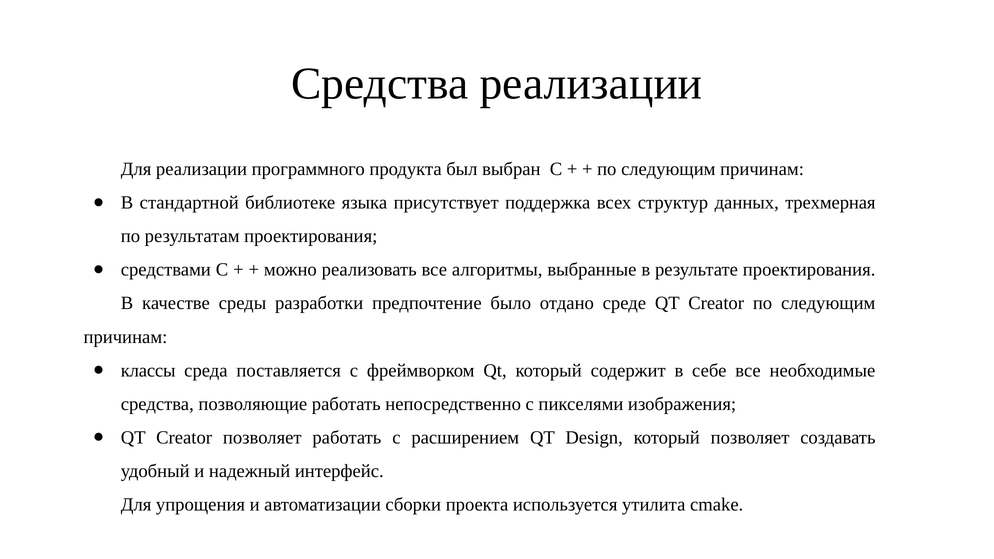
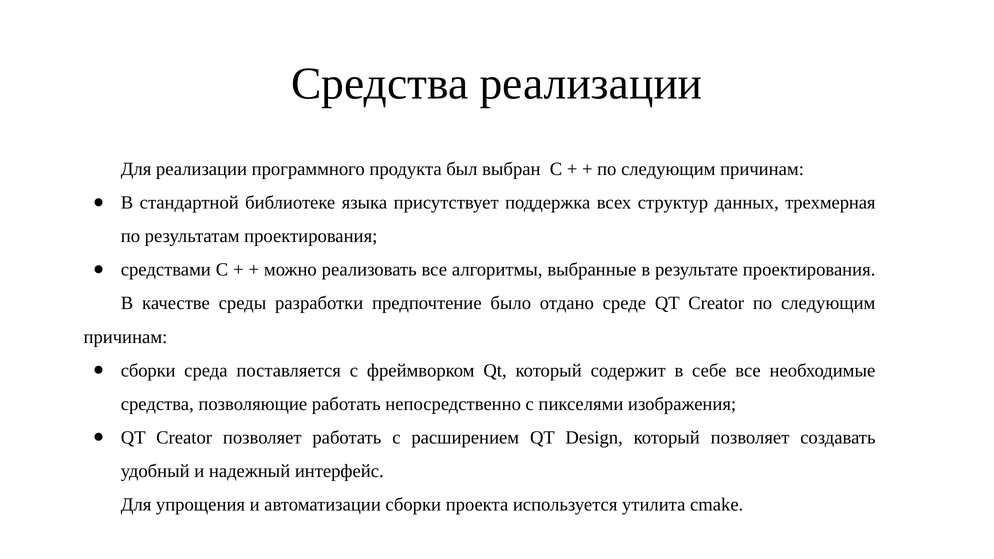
классы at (148, 370): классы -> сборки
